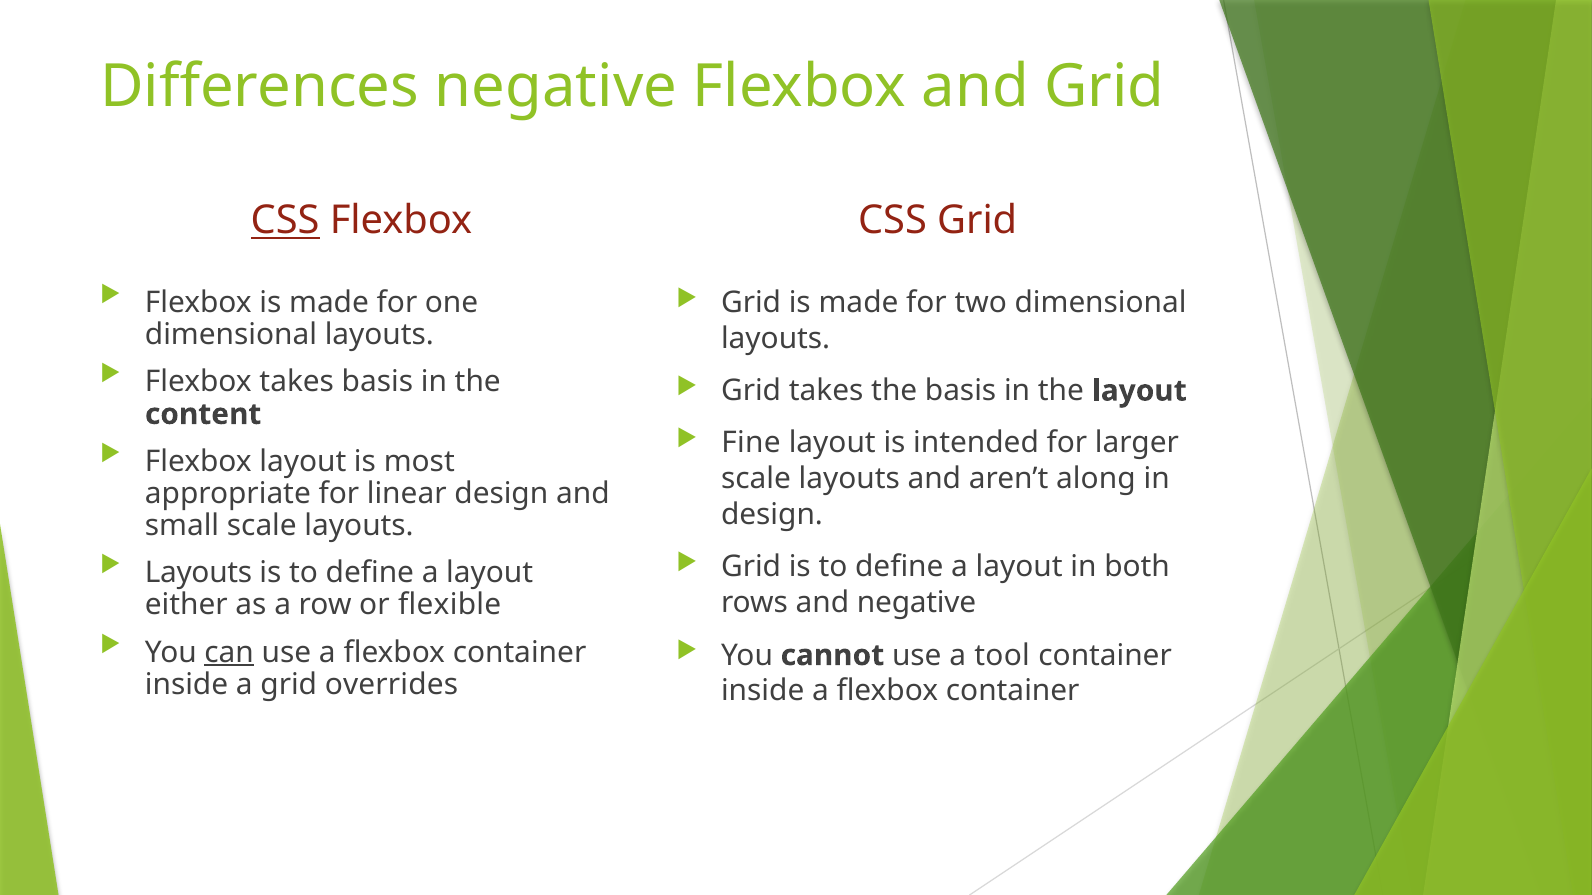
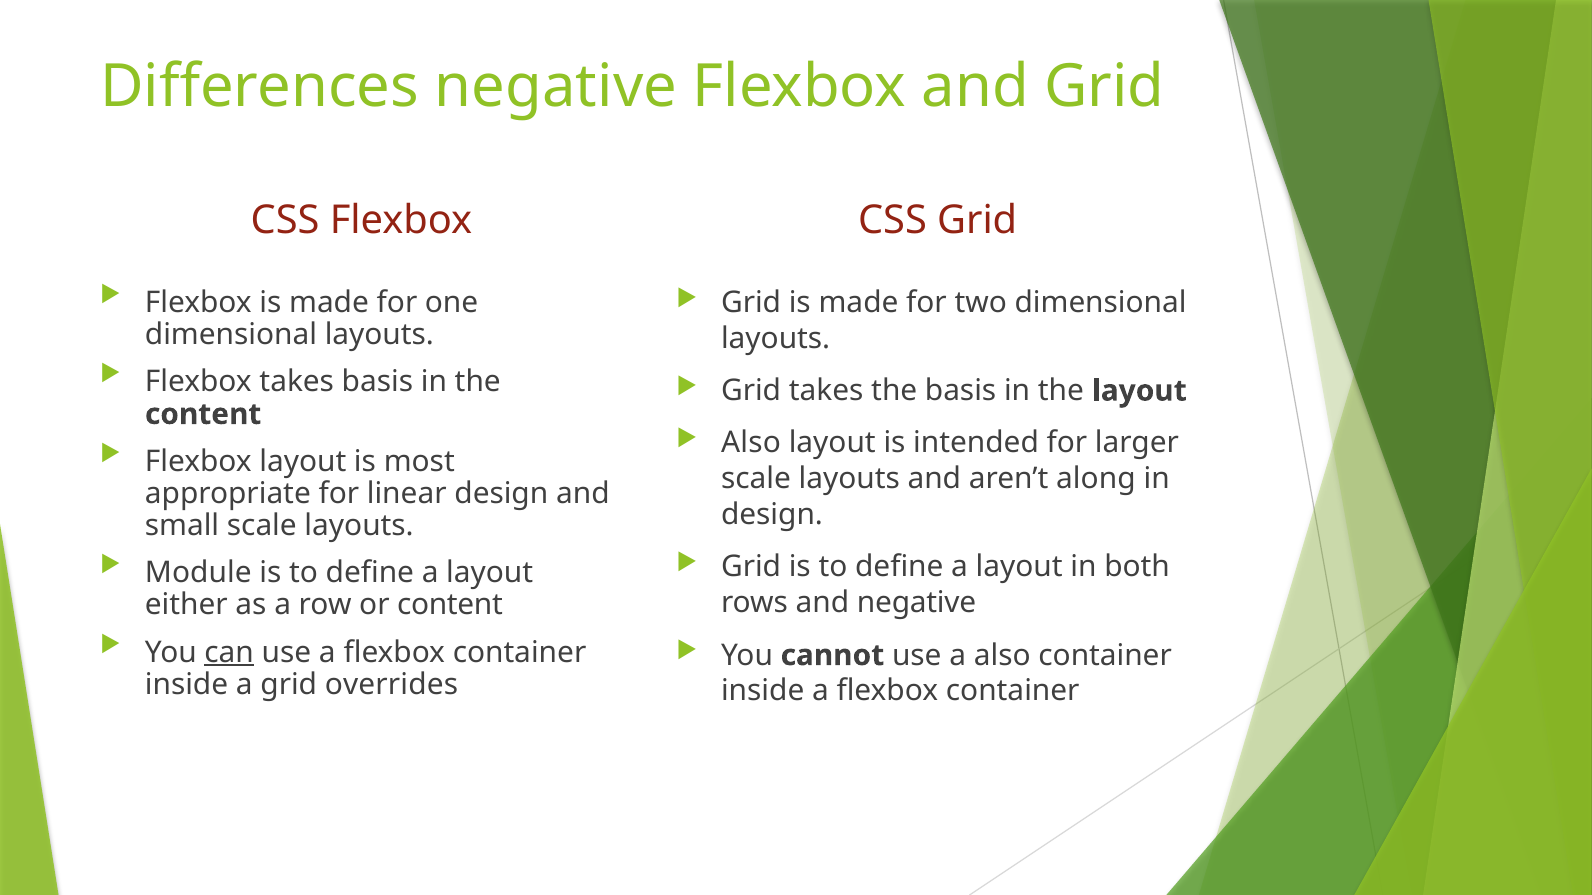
CSS at (285, 221) underline: present -> none
Fine at (751, 443): Fine -> Also
Layouts at (198, 573): Layouts -> Module
or flexible: flexible -> content
a tool: tool -> also
